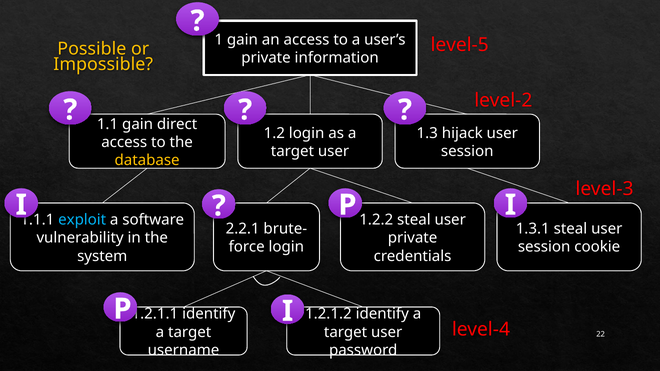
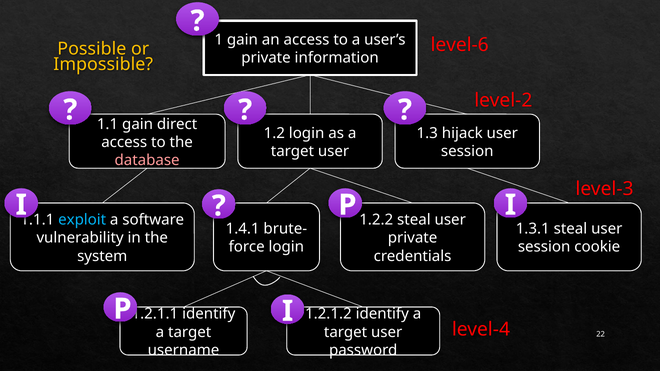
level-5: level-5 -> level-6
database colour: yellow -> pink
2.2.1: 2.2.1 -> 1.4.1
